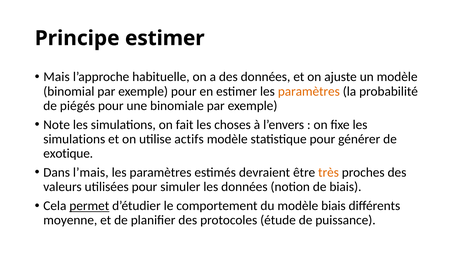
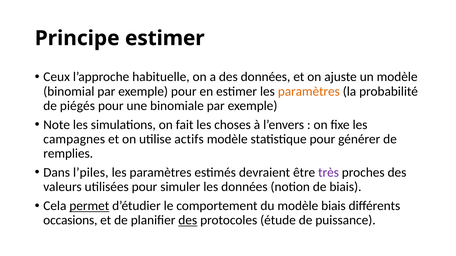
Mais: Mais -> Ceux
simulations at (74, 139): simulations -> campagnes
exotique: exotique -> remplies
l’mais: l’mais -> l’piles
très colour: orange -> purple
moyenne: moyenne -> occasions
des at (188, 221) underline: none -> present
